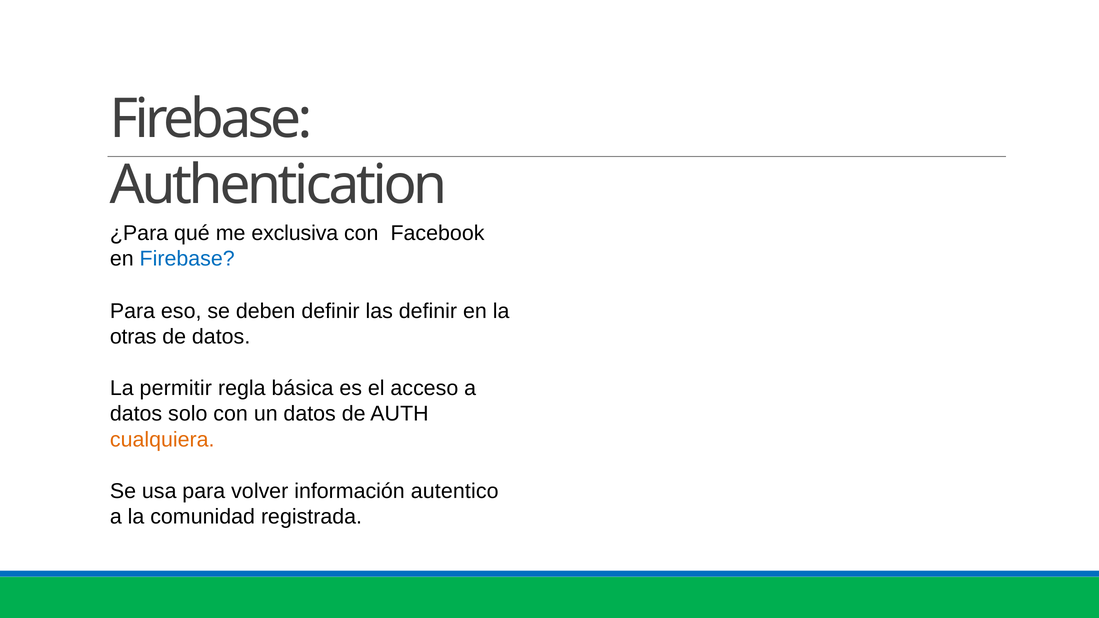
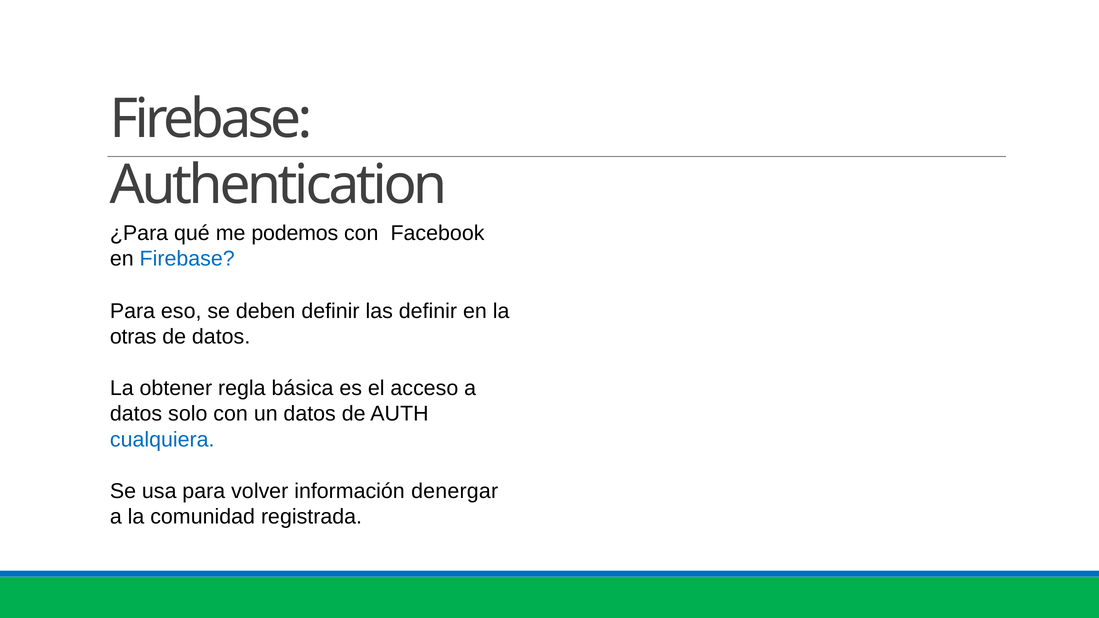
exclusiva: exclusiva -> podemos
permitir: permitir -> obtener
cualquiera colour: orange -> blue
autentico: autentico -> denergar
